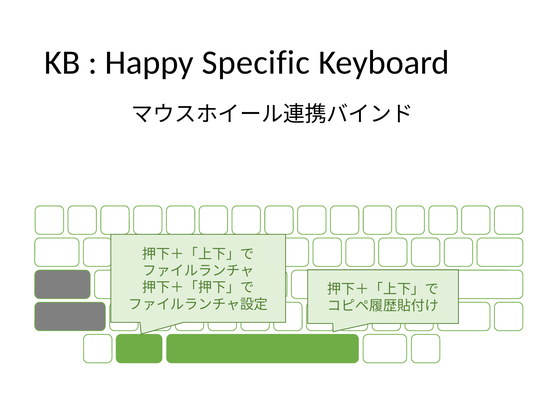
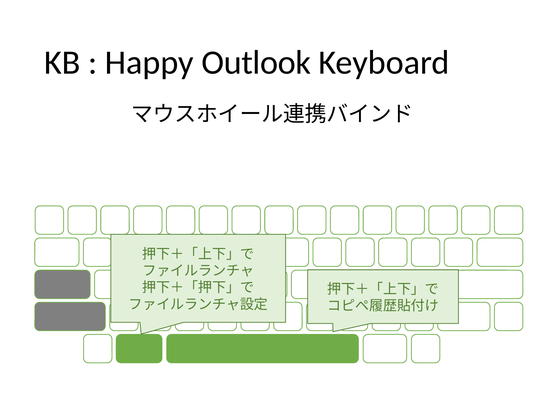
Specific: Specific -> Outlook
